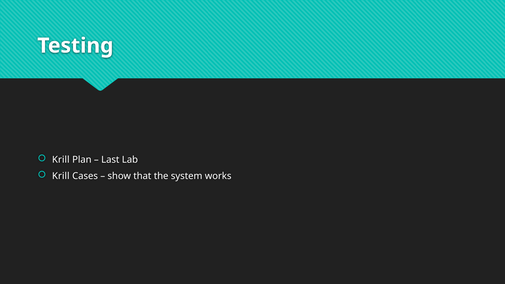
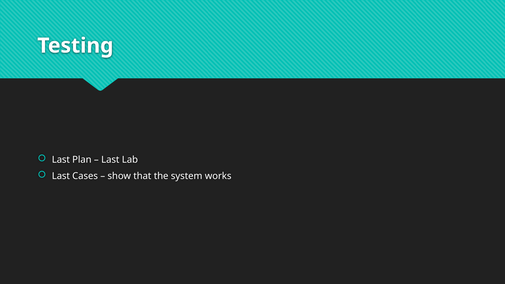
Krill at (61, 160): Krill -> Last
Krill at (61, 176): Krill -> Last
